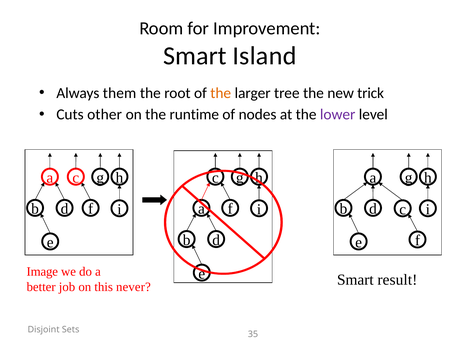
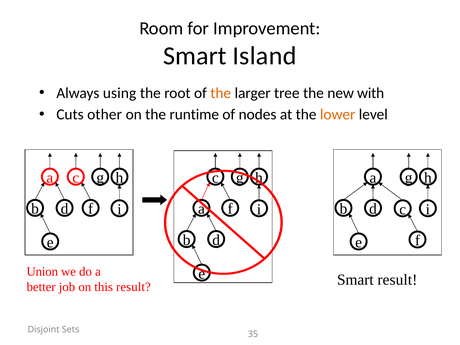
them: them -> using
trick: trick -> with
lower colour: purple -> orange
Image: Image -> Union
this never: never -> result
